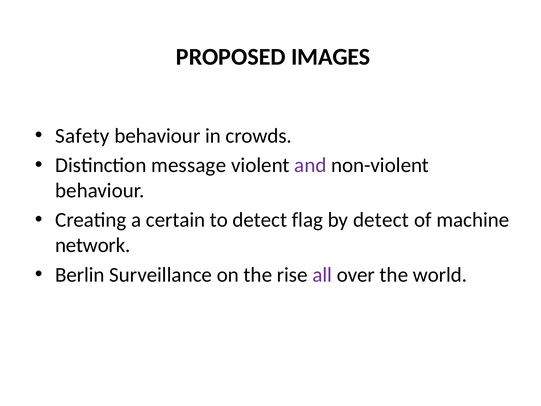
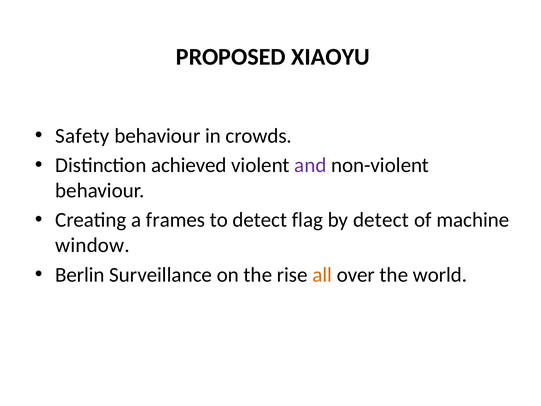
IMAGES: IMAGES -> XIAOYU
message: message -> achieved
certain: certain -> frames
network: network -> window
all colour: purple -> orange
